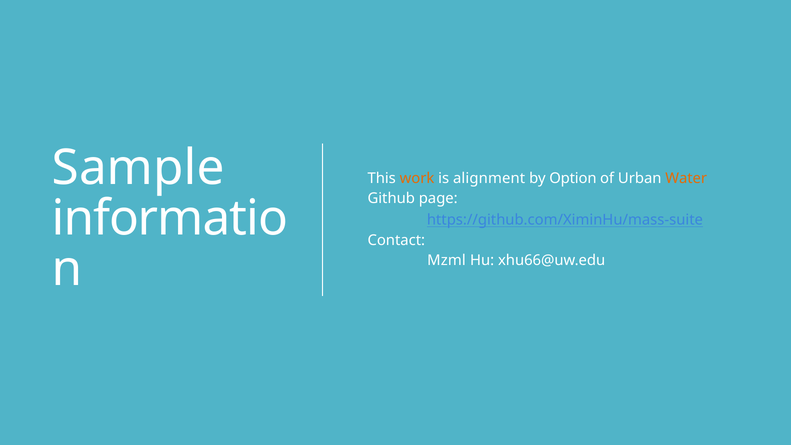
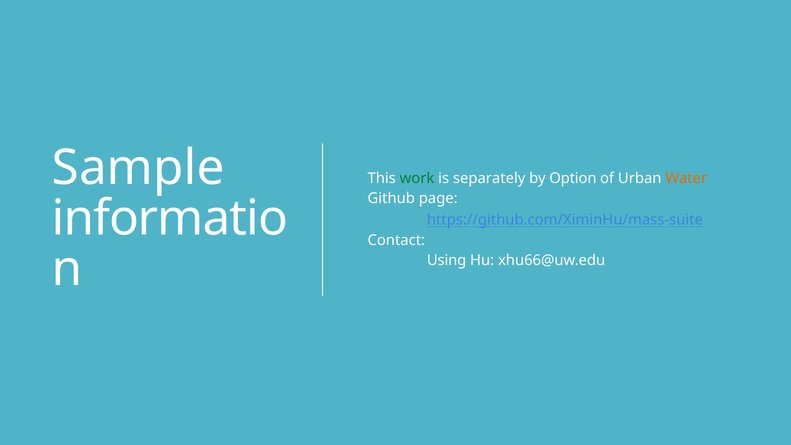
work colour: orange -> green
alignment: alignment -> separately
Mzml: Mzml -> Using
